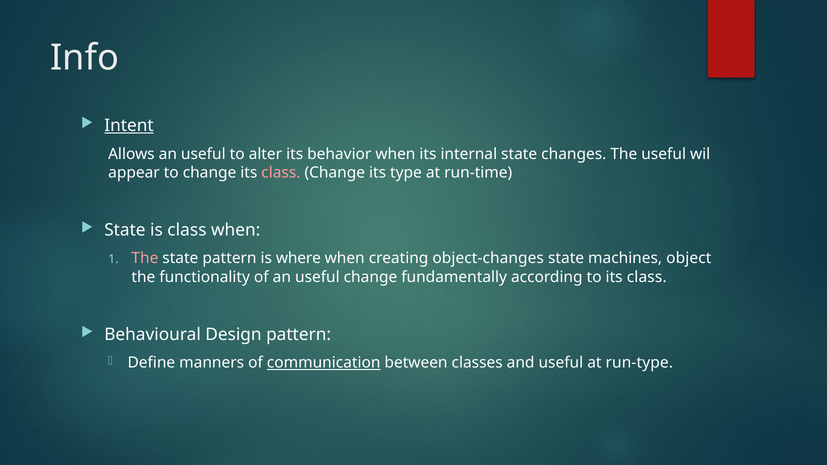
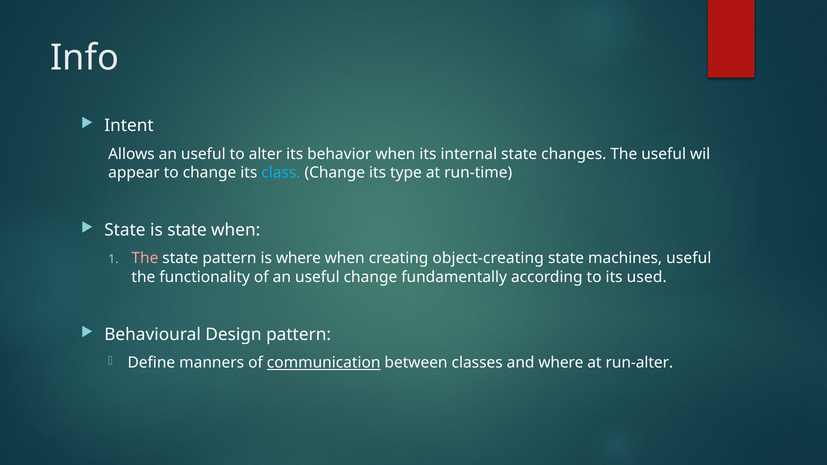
Intent underline: present -> none
class at (281, 173) colour: pink -> light blue
is class: class -> state
object-changes: object-changes -> object-creating
machines object: object -> useful
to its class: class -> used
and useful: useful -> where
run-type: run-type -> run-alter
